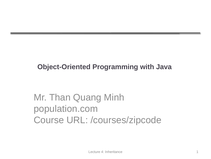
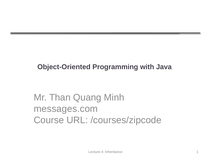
population.com: population.com -> messages.com
